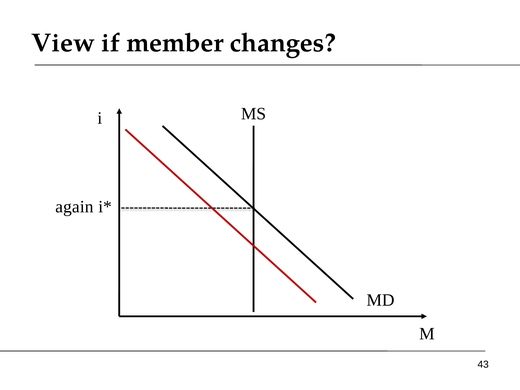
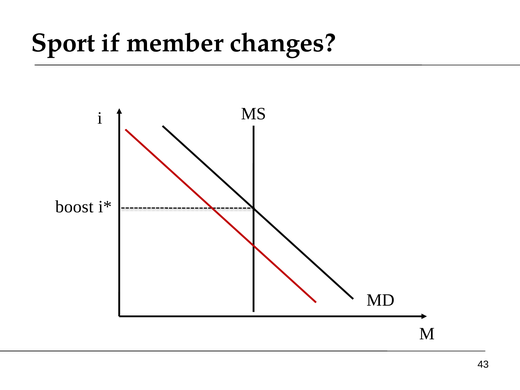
View: View -> Sport
again: again -> boost
